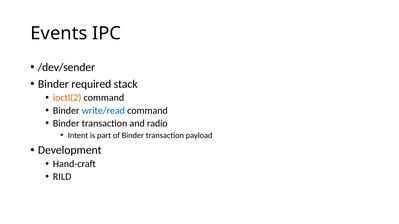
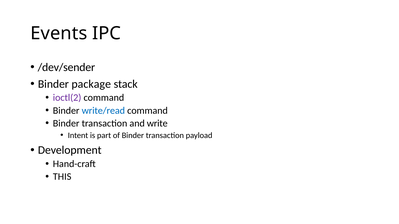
required: required -> package
ioctl(2 colour: orange -> purple
radio: radio -> write
RILD: RILD -> THIS
